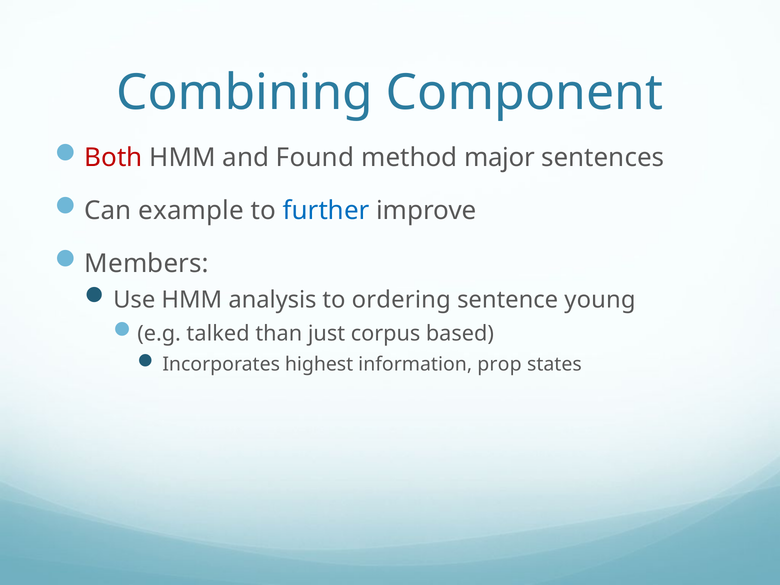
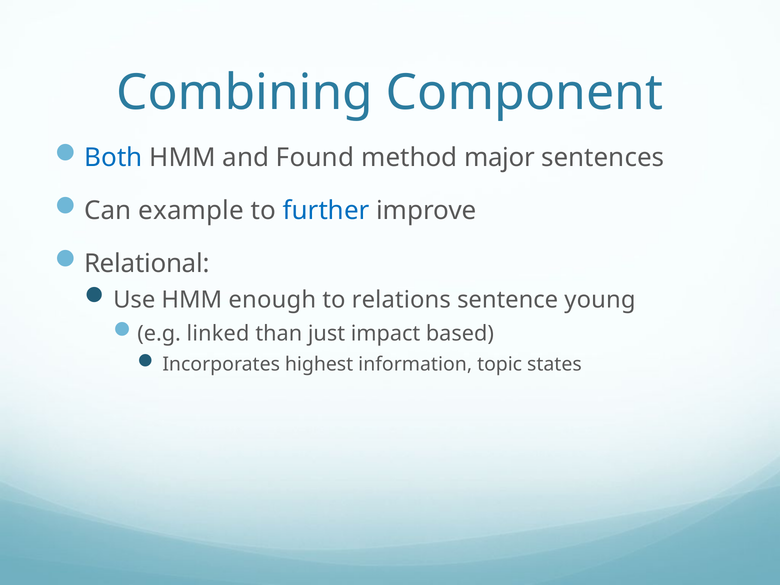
Both colour: red -> blue
Members: Members -> Relational
analysis: analysis -> enough
ordering: ordering -> relations
talked: talked -> linked
corpus: corpus -> impact
prop: prop -> topic
